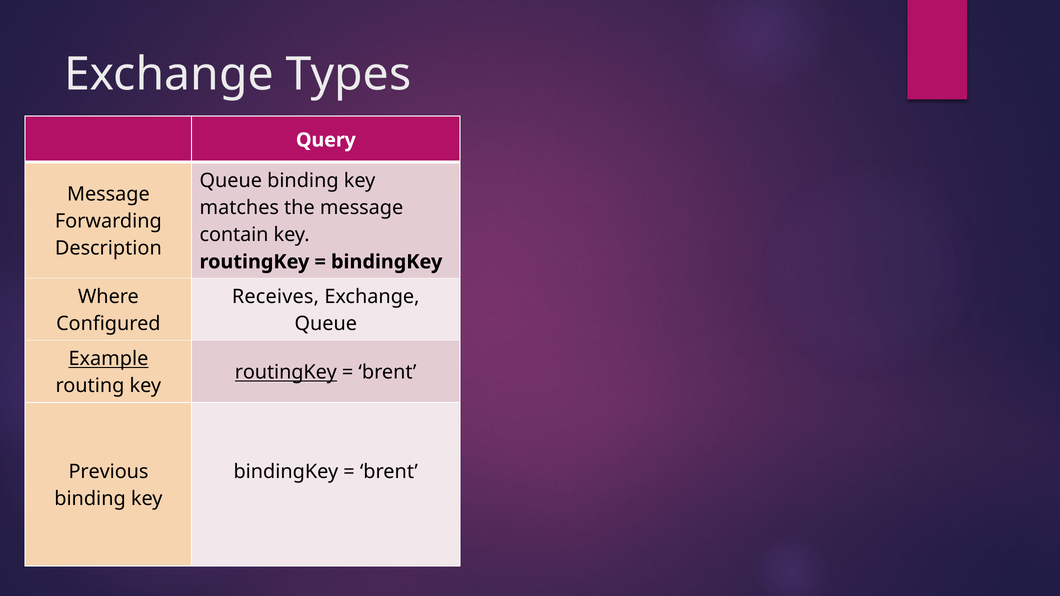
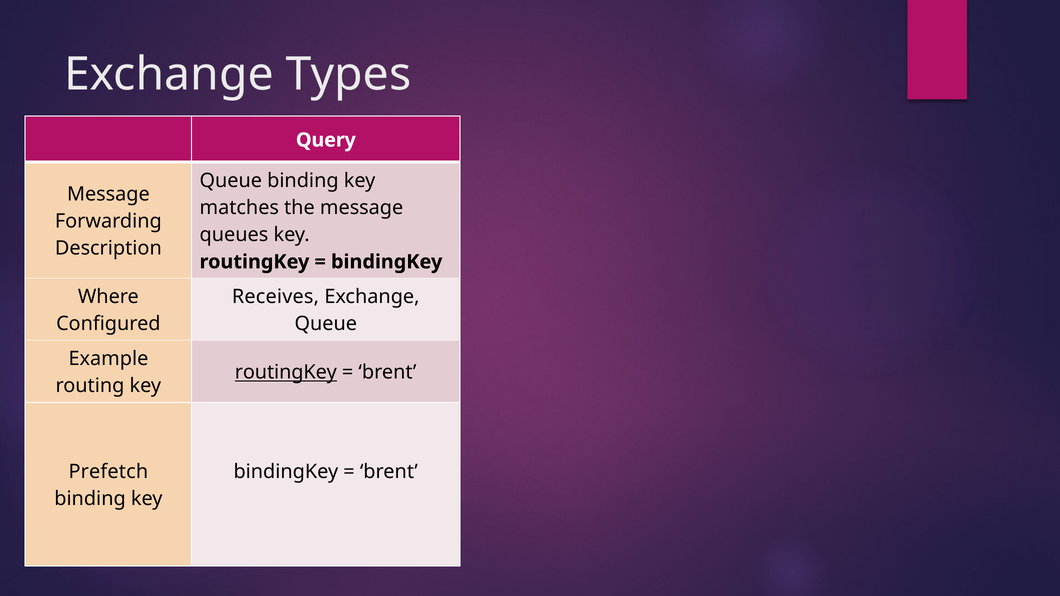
contain: contain -> queues
Example underline: present -> none
Previous: Previous -> Prefetch
